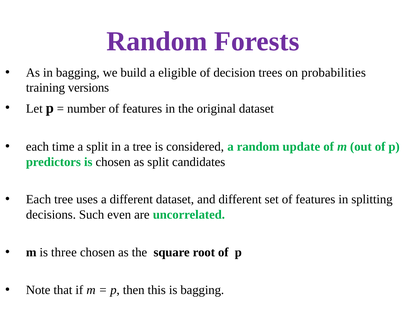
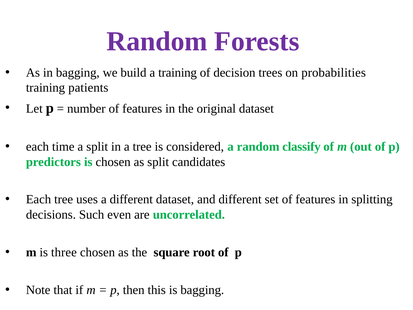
a eligible: eligible -> training
versions: versions -> patients
update: update -> classify
